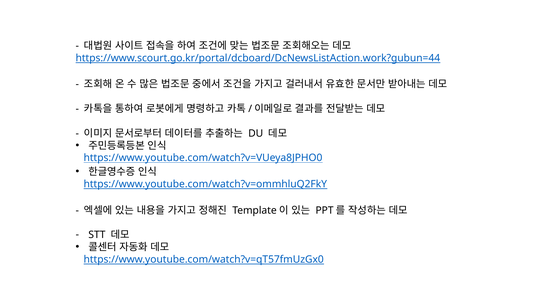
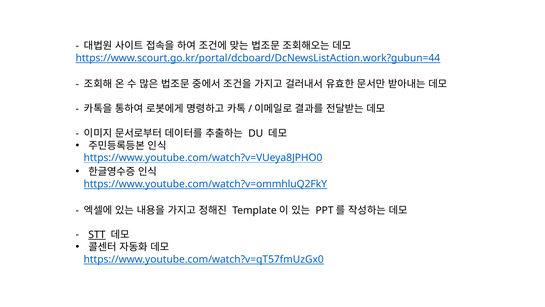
STT underline: none -> present
